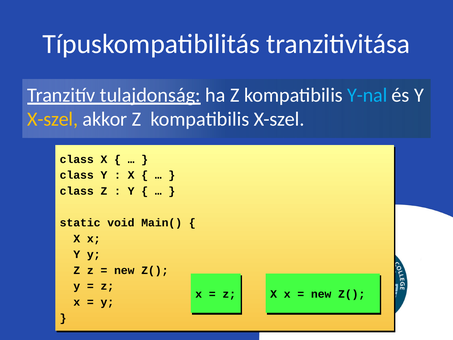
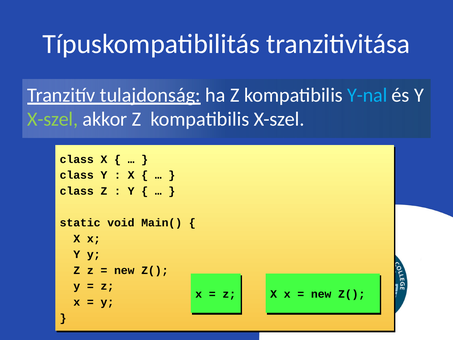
X-szel at (53, 119) colour: yellow -> light green
